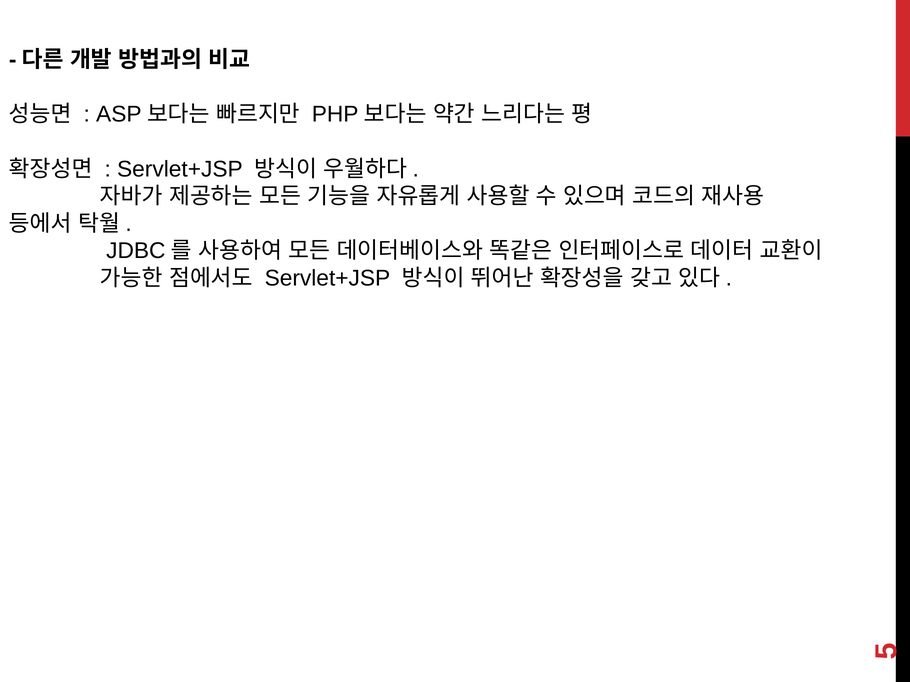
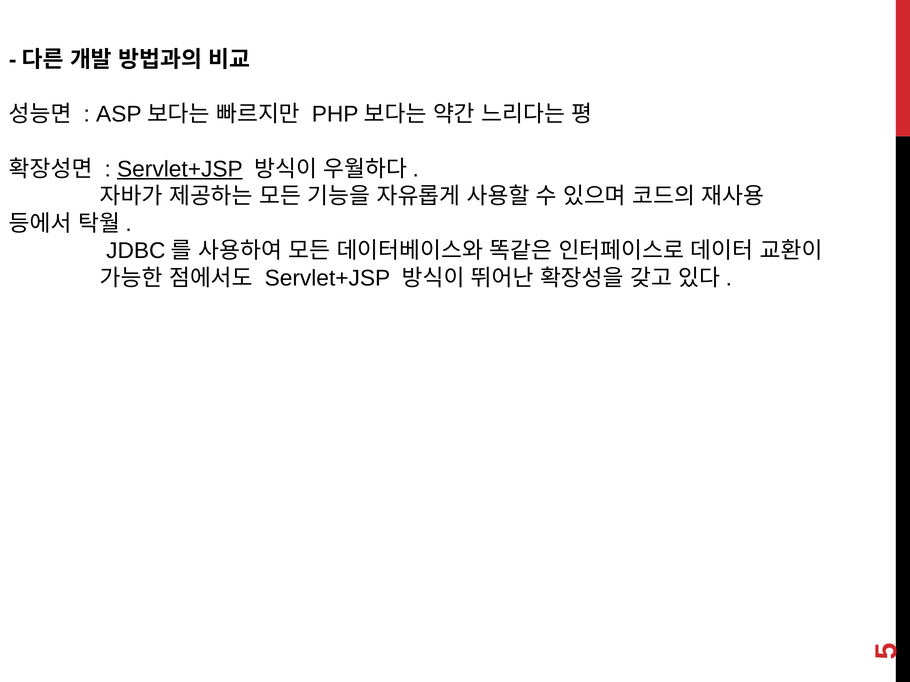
Servlet+JSP at (180, 169) underline: none -> present
